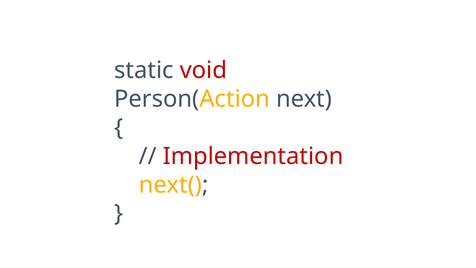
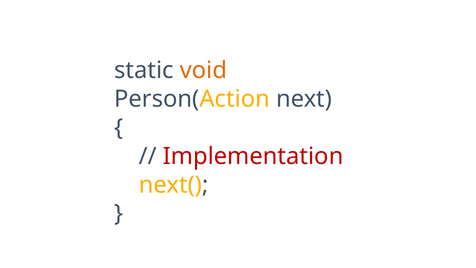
void colour: red -> orange
